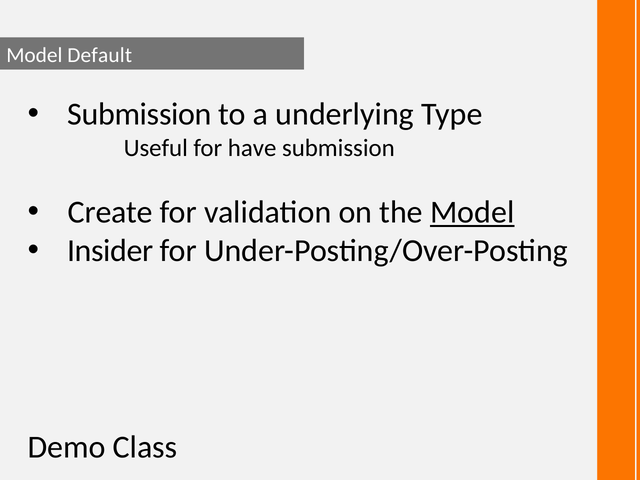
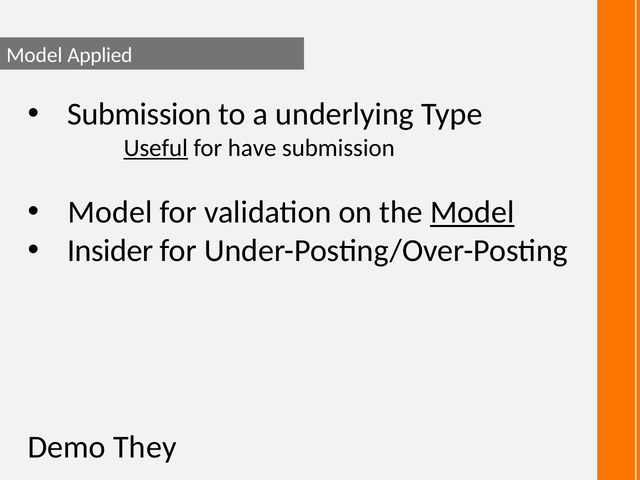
Default: Default -> Applied
Useful underline: none -> present
Create at (110, 212): Create -> Model
Class: Class -> They
